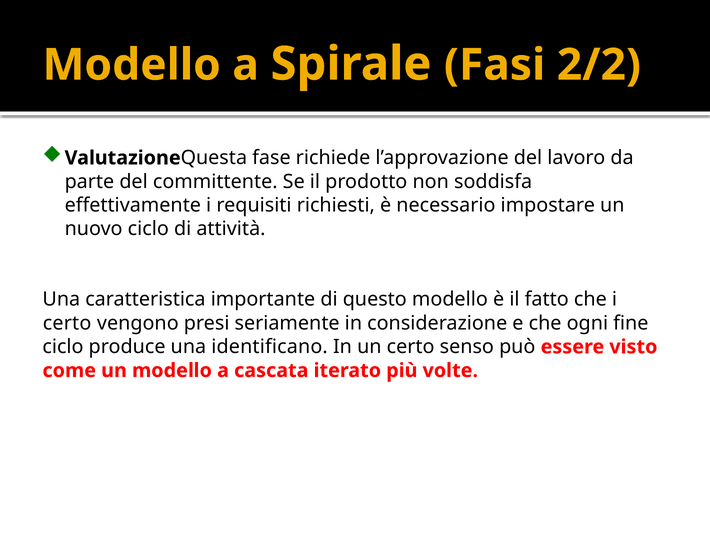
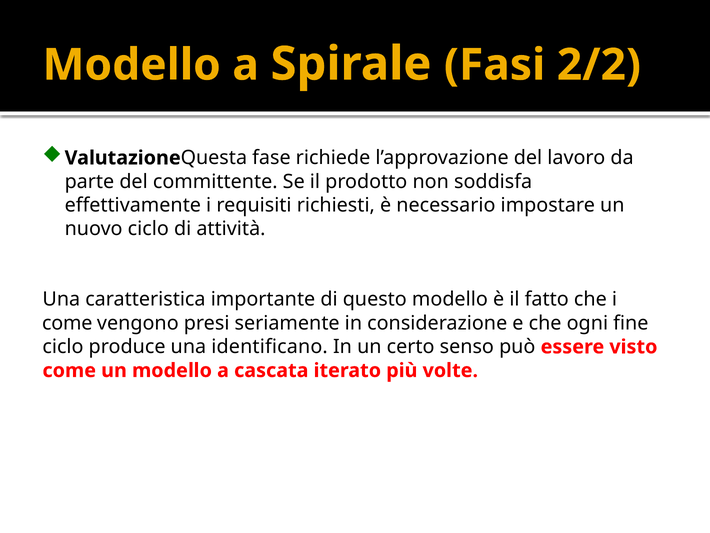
certo at (67, 323): certo -> come
